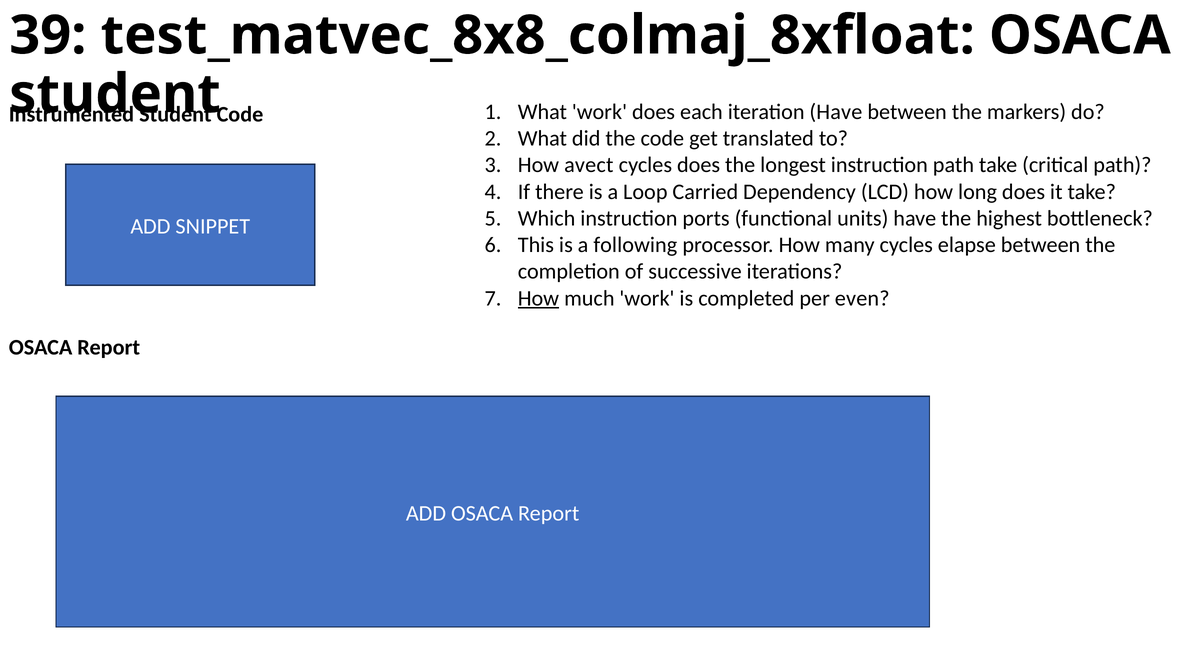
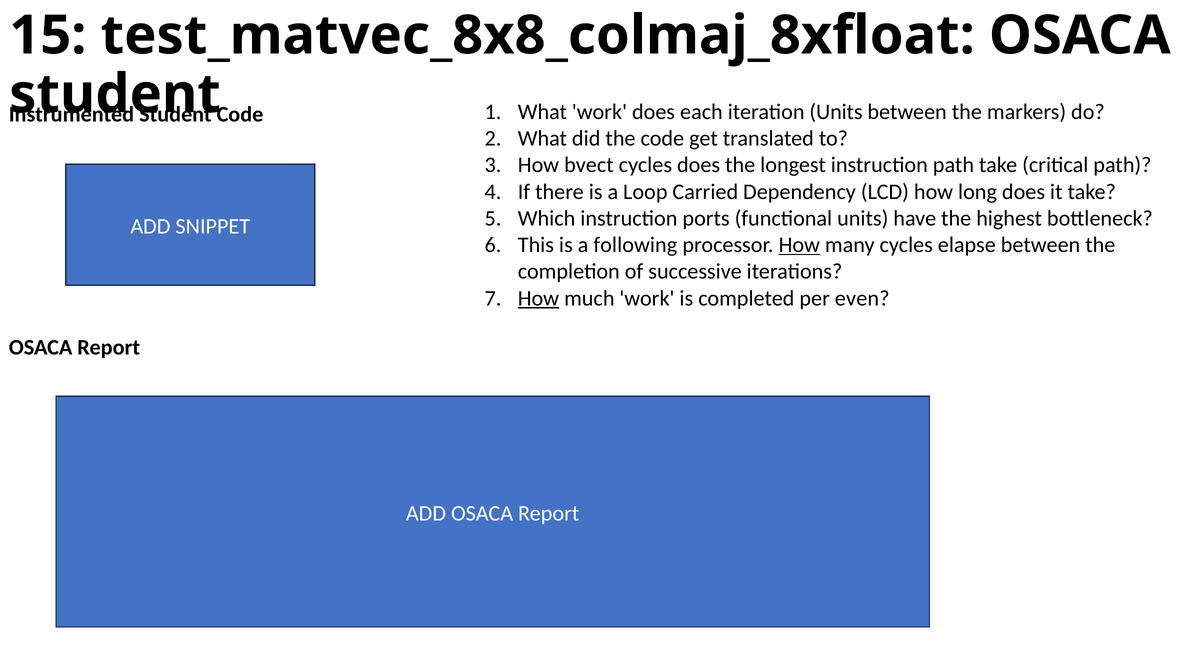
39: 39 -> 15
iteration Have: Have -> Units
avect: avect -> bvect
How at (799, 245) underline: none -> present
